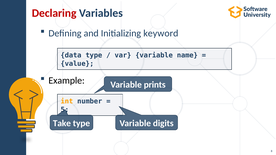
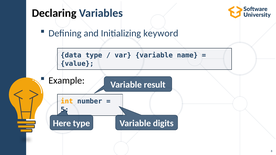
Declaring colour: red -> black
prints: prints -> result
Take: Take -> Here
